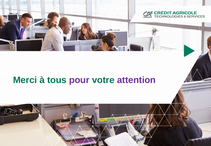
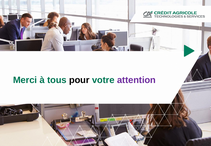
pour colour: purple -> black
